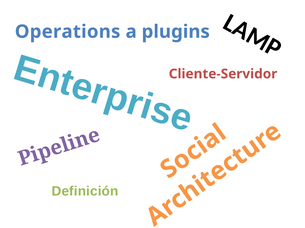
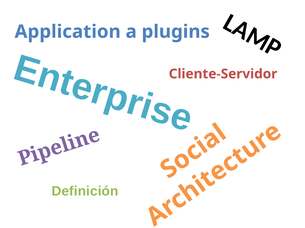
Operations: Operations -> Application
